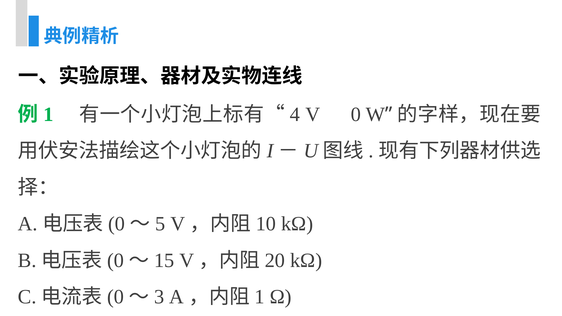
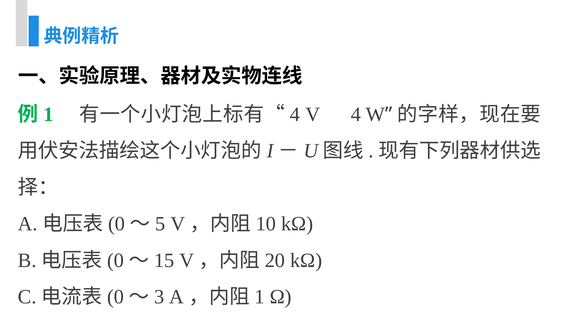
V 0: 0 -> 4
